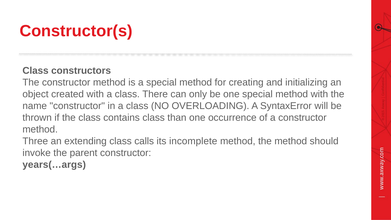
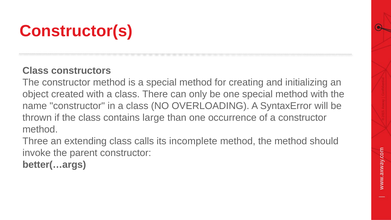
contains class: class -> large
years(…args: years(…args -> better(…args
